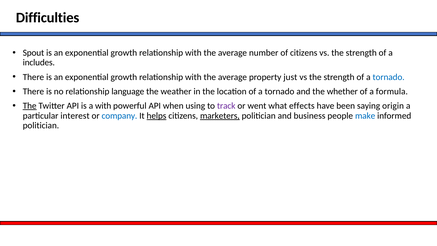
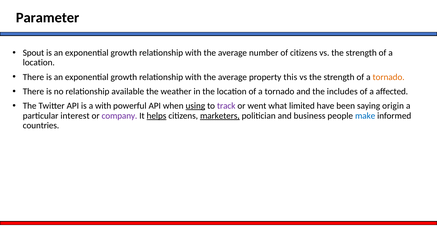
Difficulties: Difficulties -> Parameter
includes at (39, 63): includes -> location
just: just -> this
tornado at (389, 77) colour: blue -> orange
language: language -> available
whether: whether -> includes
formula: formula -> affected
The at (30, 106) underline: present -> none
using underline: none -> present
effects: effects -> limited
company colour: blue -> purple
politician at (41, 125): politician -> countries
